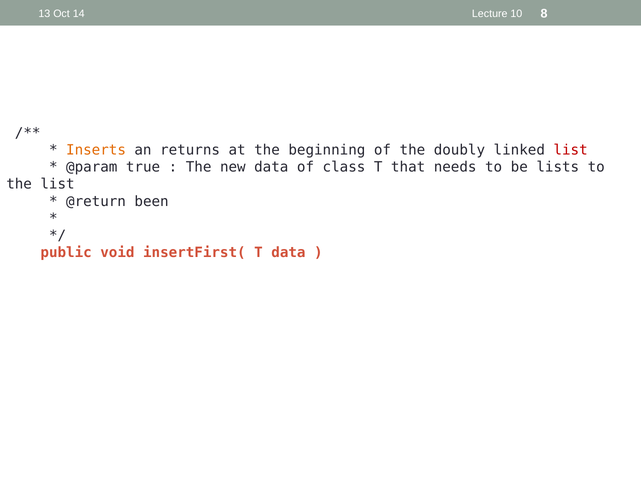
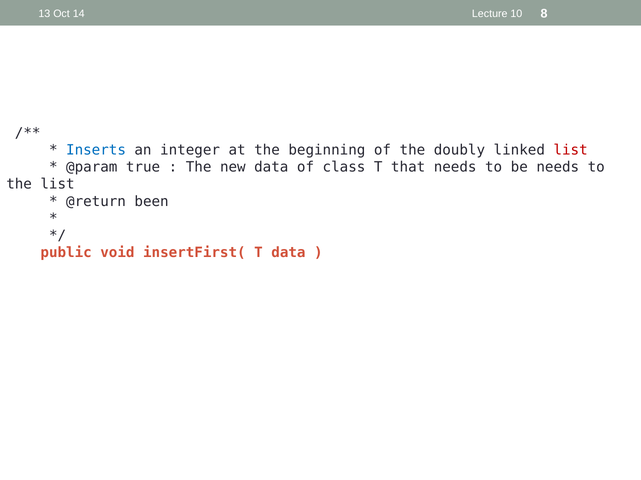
Inserts colour: orange -> blue
returns: returns -> integer
be lists: lists -> needs
